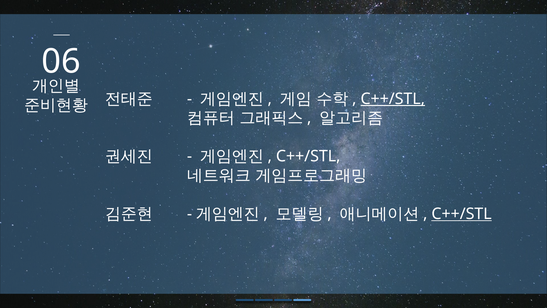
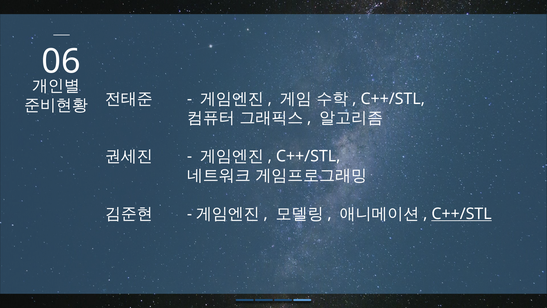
C++/STL at (393, 99) underline: present -> none
